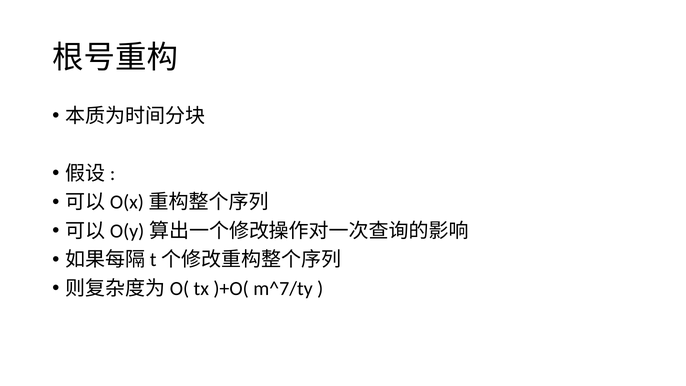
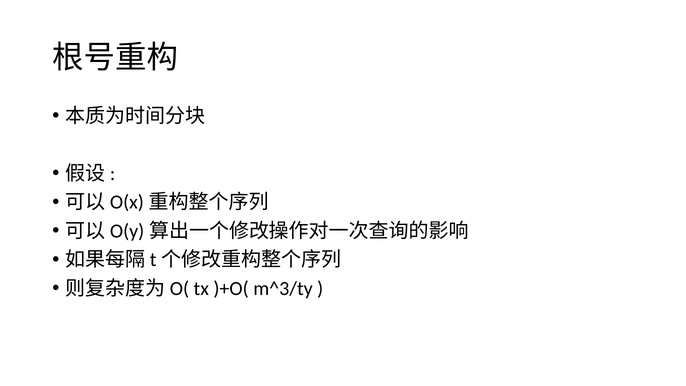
m^7/ty: m^7/ty -> m^3/ty
